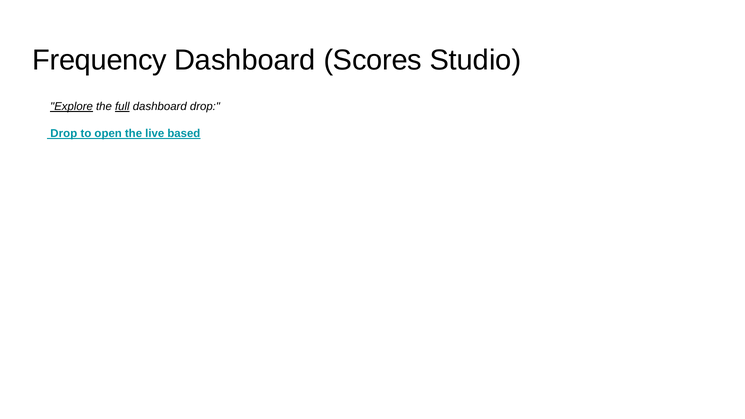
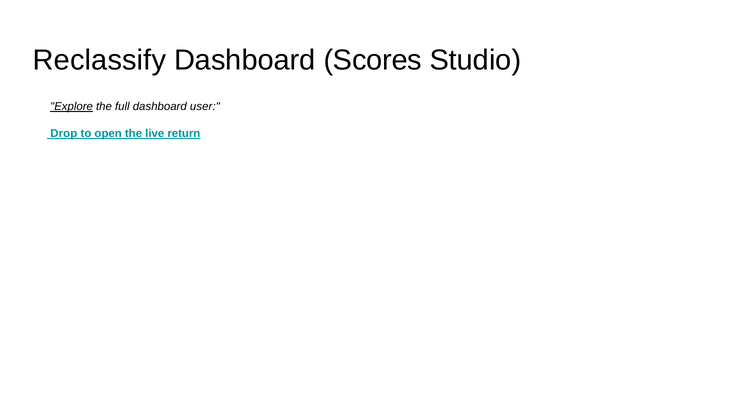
Frequency: Frequency -> Reclassify
full underline: present -> none
dashboard drop: drop -> user
based: based -> return
